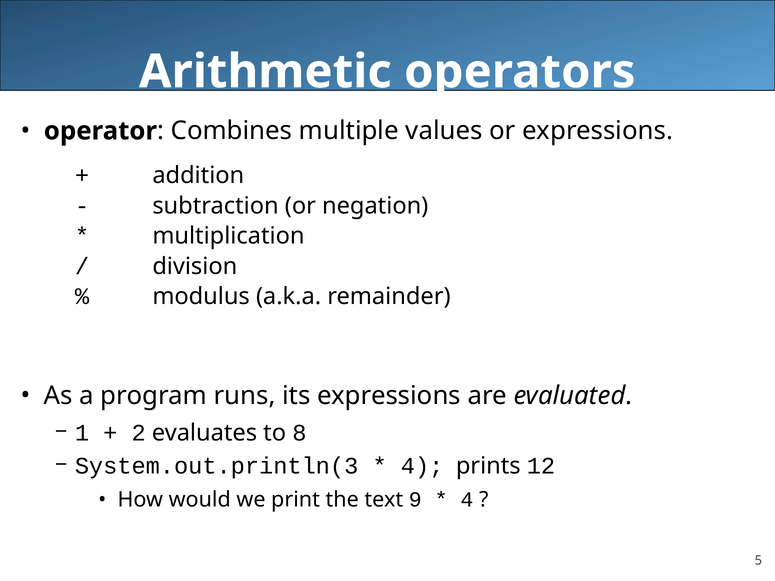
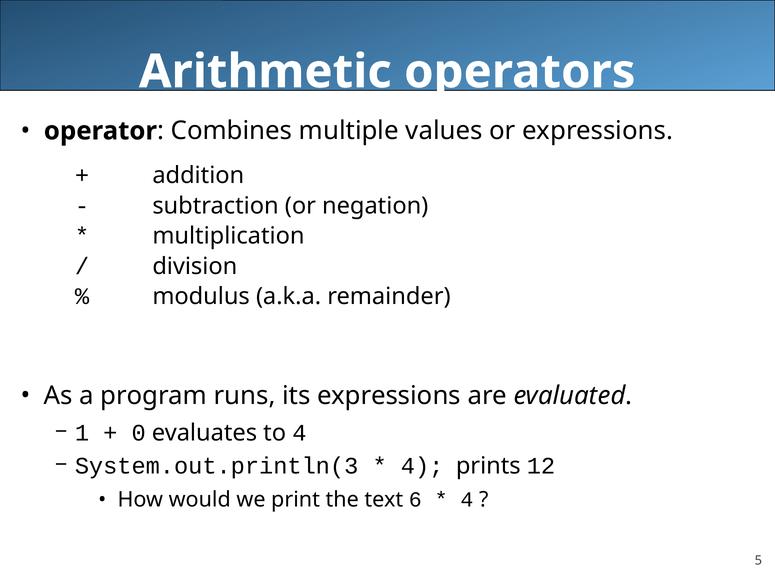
2: 2 -> 0
to 8: 8 -> 4
9: 9 -> 6
